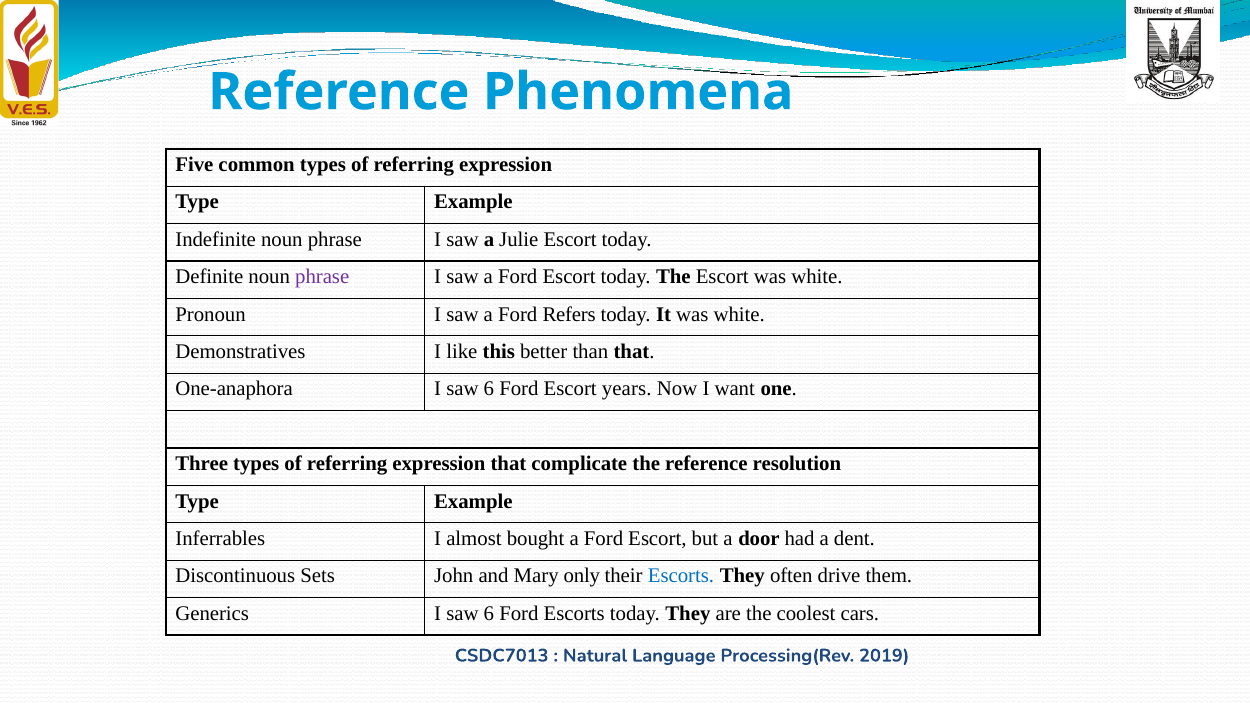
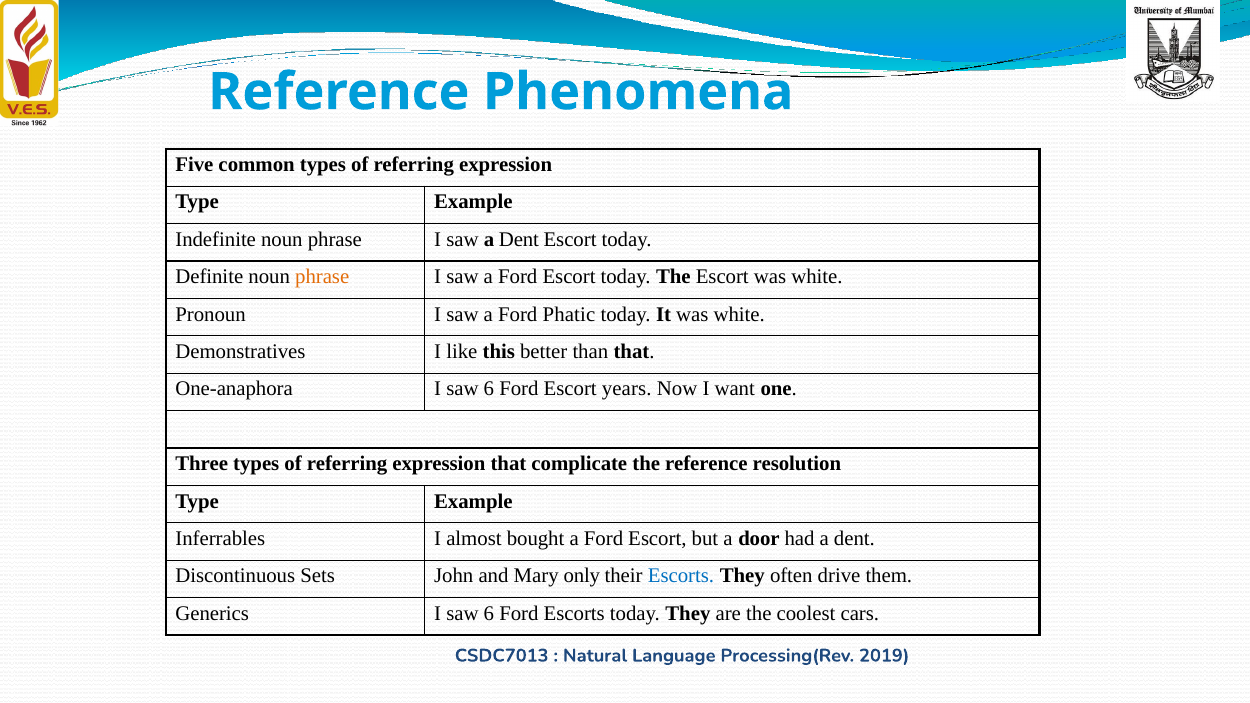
saw a Julie: Julie -> Dent
phrase at (322, 277) colour: purple -> orange
Refers: Refers -> Phatic
